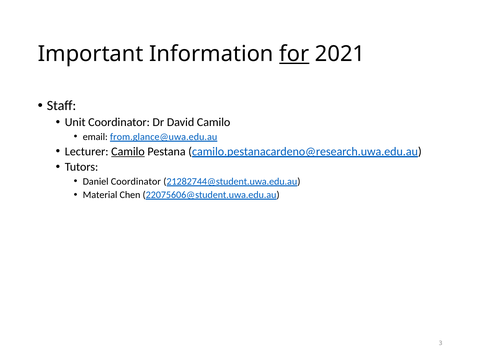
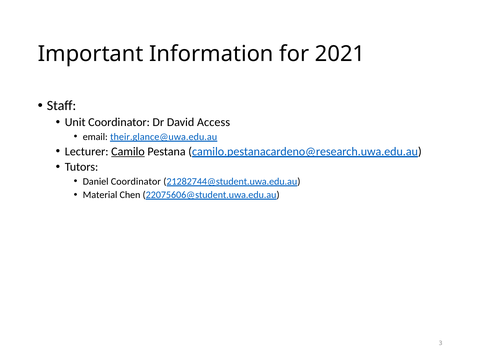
for underline: present -> none
David Camilo: Camilo -> Access
from.glance@uwa.edu.au: from.glance@uwa.edu.au -> their.glance@uwa.edu.au
